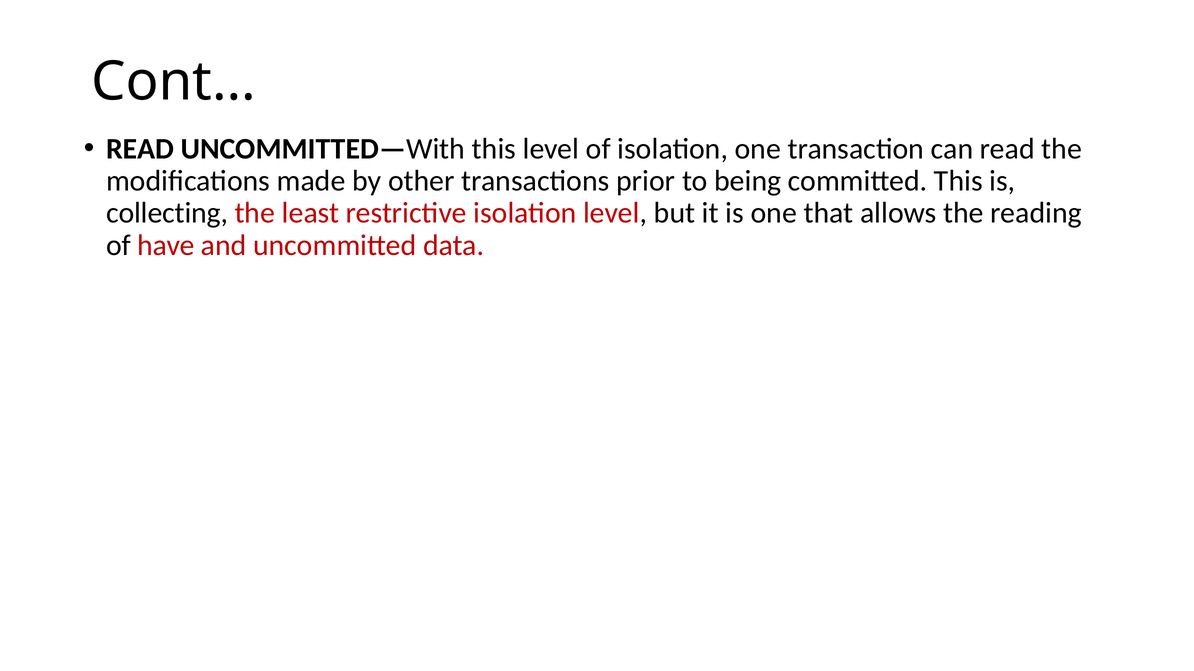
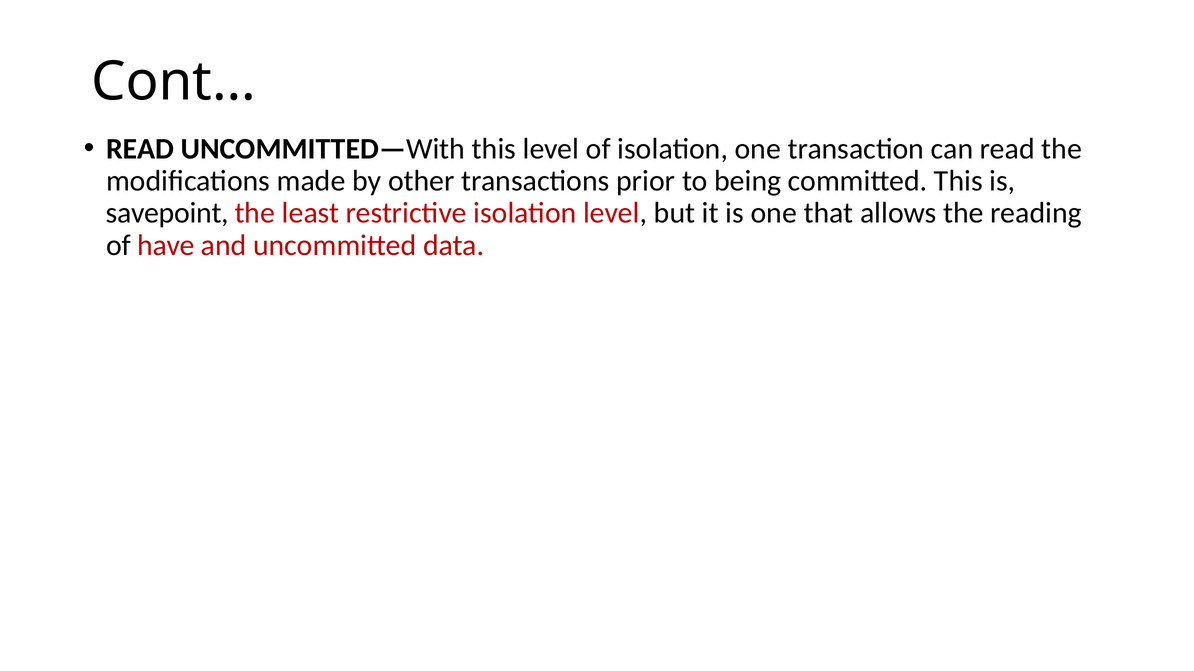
collecting: collecting -> savepoint
